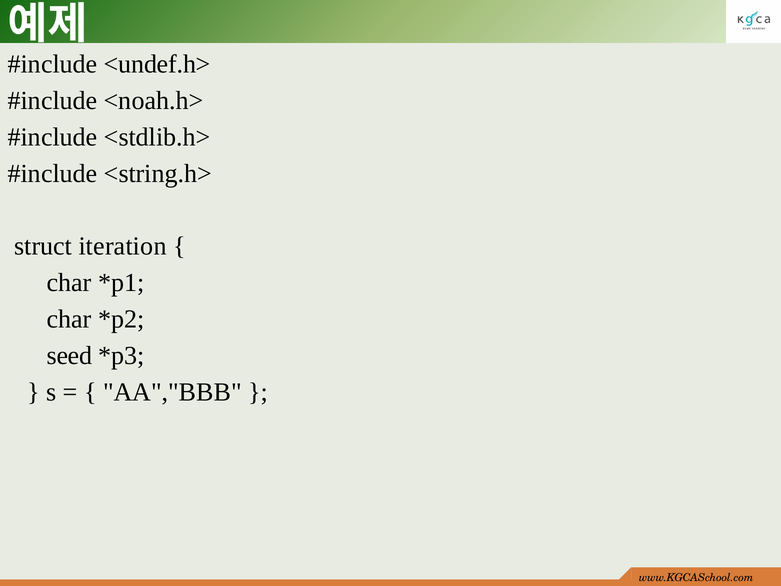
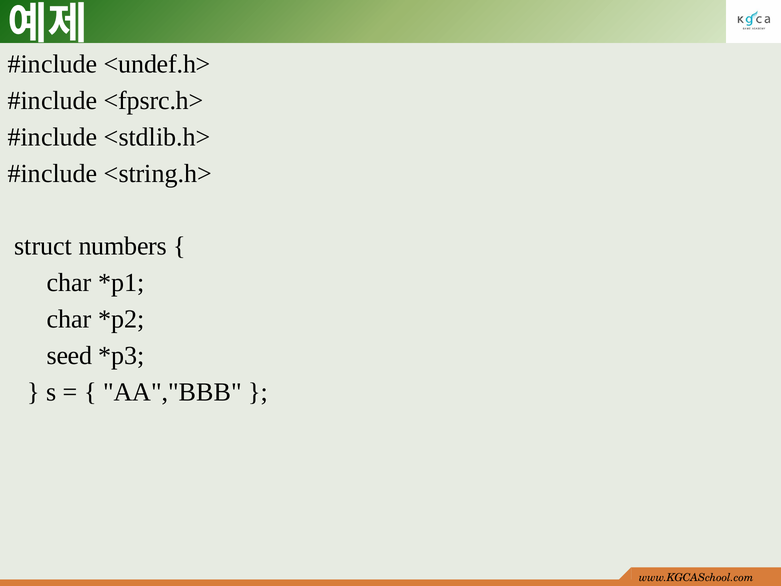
<noah.h>: <noah.h> -> <fpsrc.h>
iteration: iteration -> numbers
